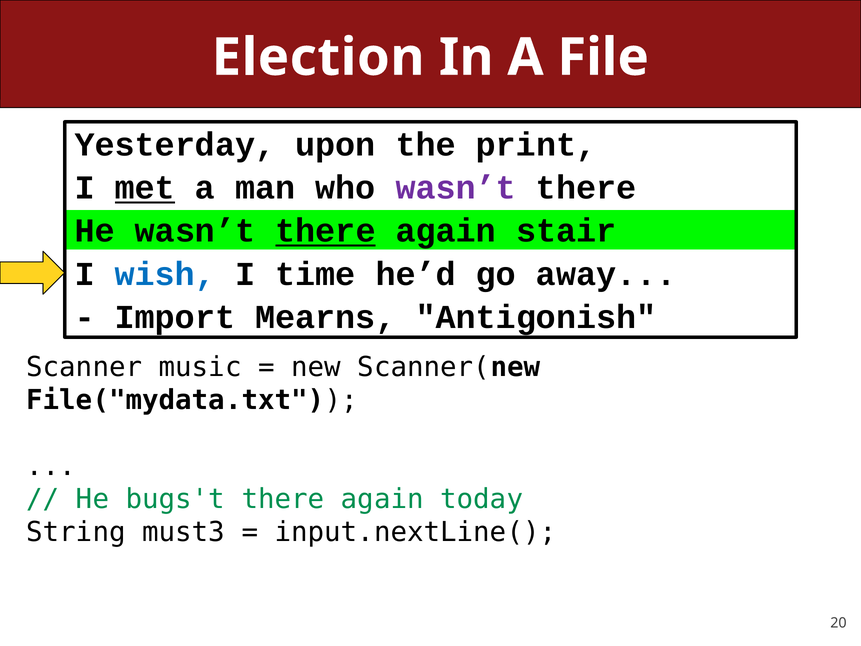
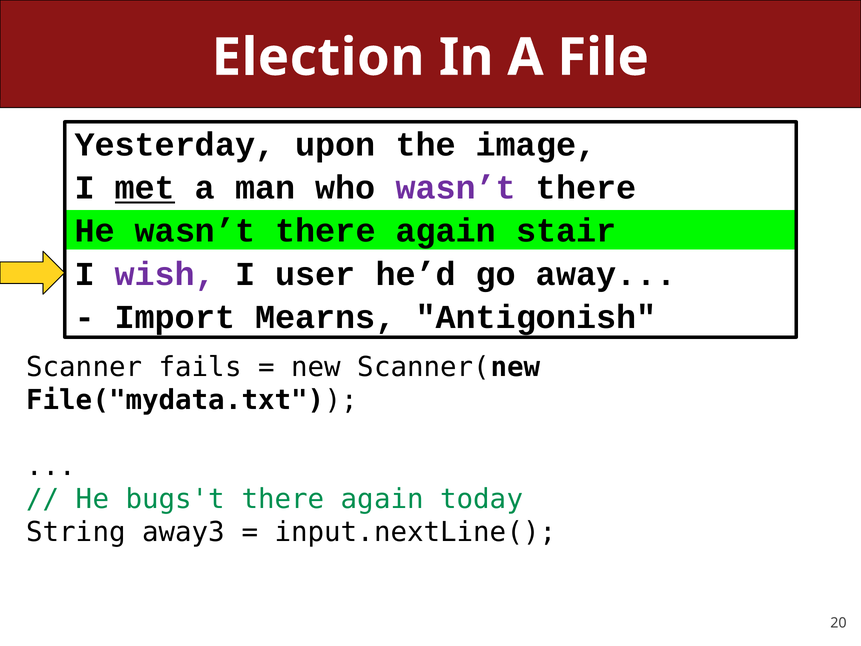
print: print -> image
there at (325, 231) underline: present -> none
wish colour: blue -> purple
time: time -> user
music: music -> fails
must3: must3 -> away3
